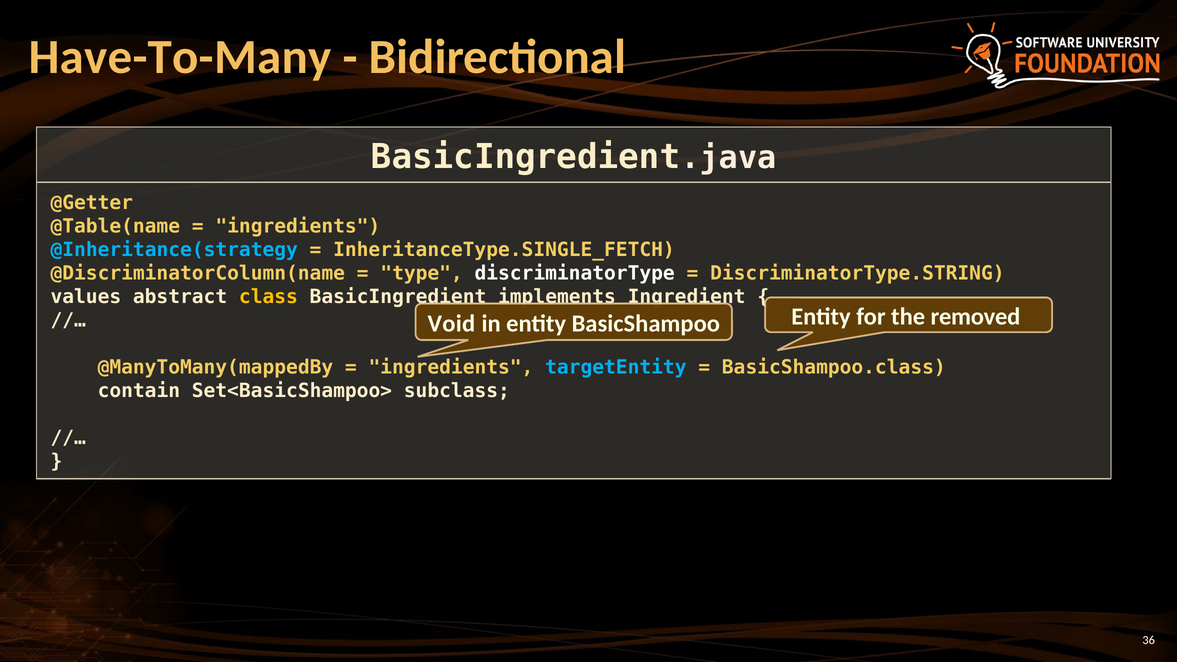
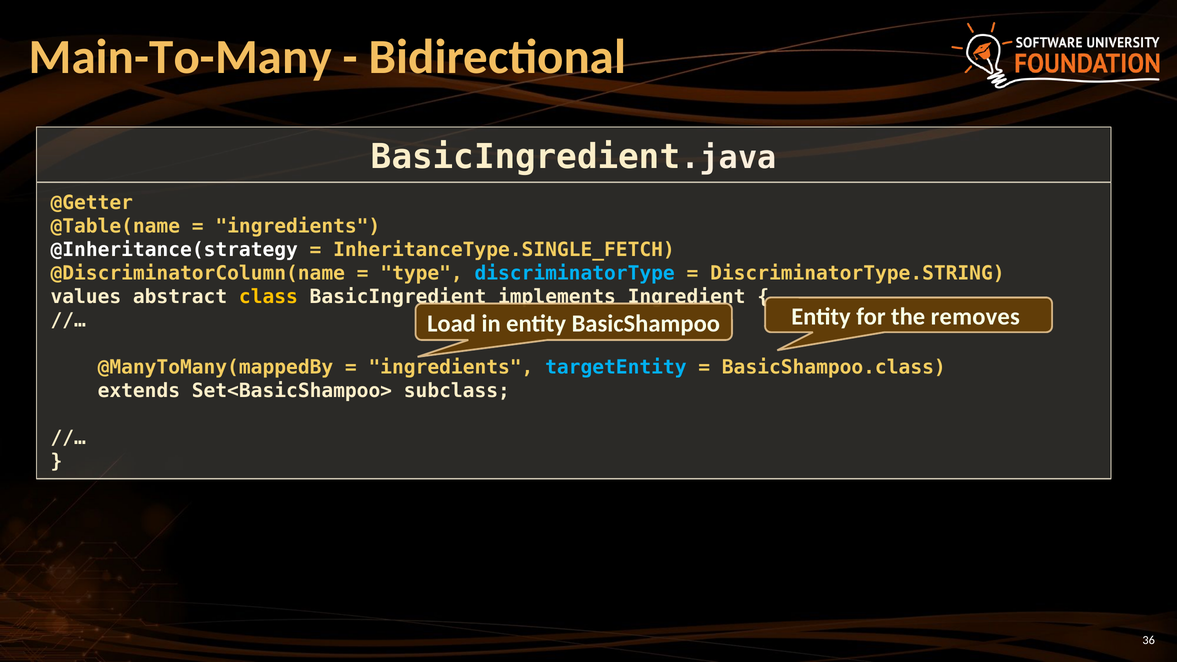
Have-To-Many: Have-To-Many -> Main-To-Many
@Inheritance(strategy colour: light blue -> white
discriminatorType colour: white -> light blue
Void: Void -> Load
removed: removed -> removes
contain: contain -> extends
